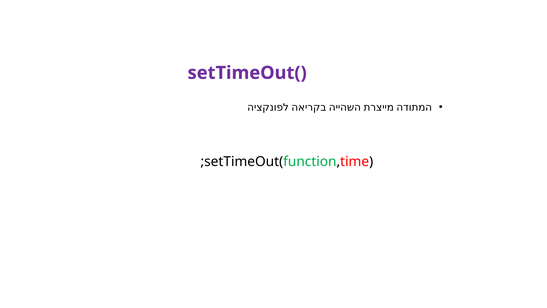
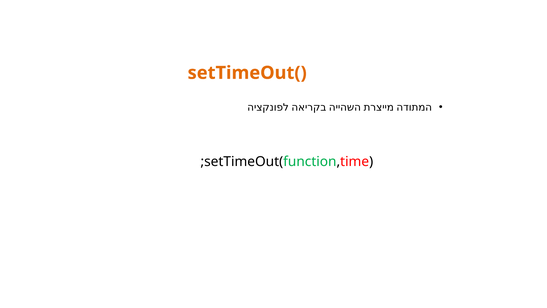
setTimeOut( colour: purple -> orange
